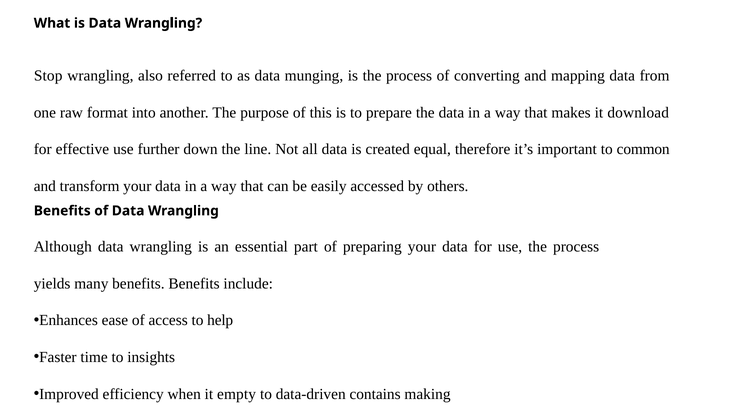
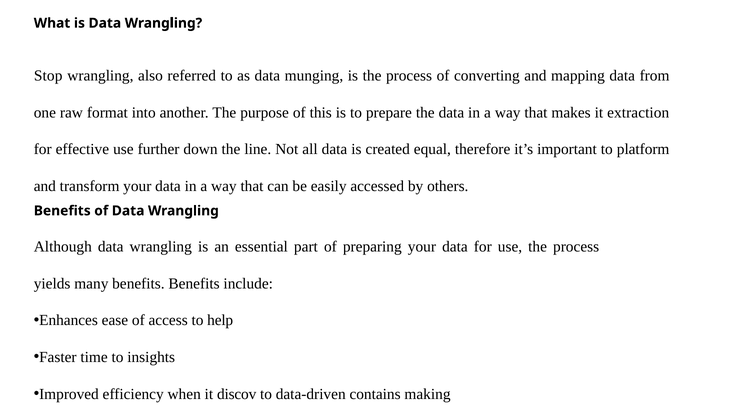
download: download -> extraction
common: common -> platform
empty: empty -> discov
